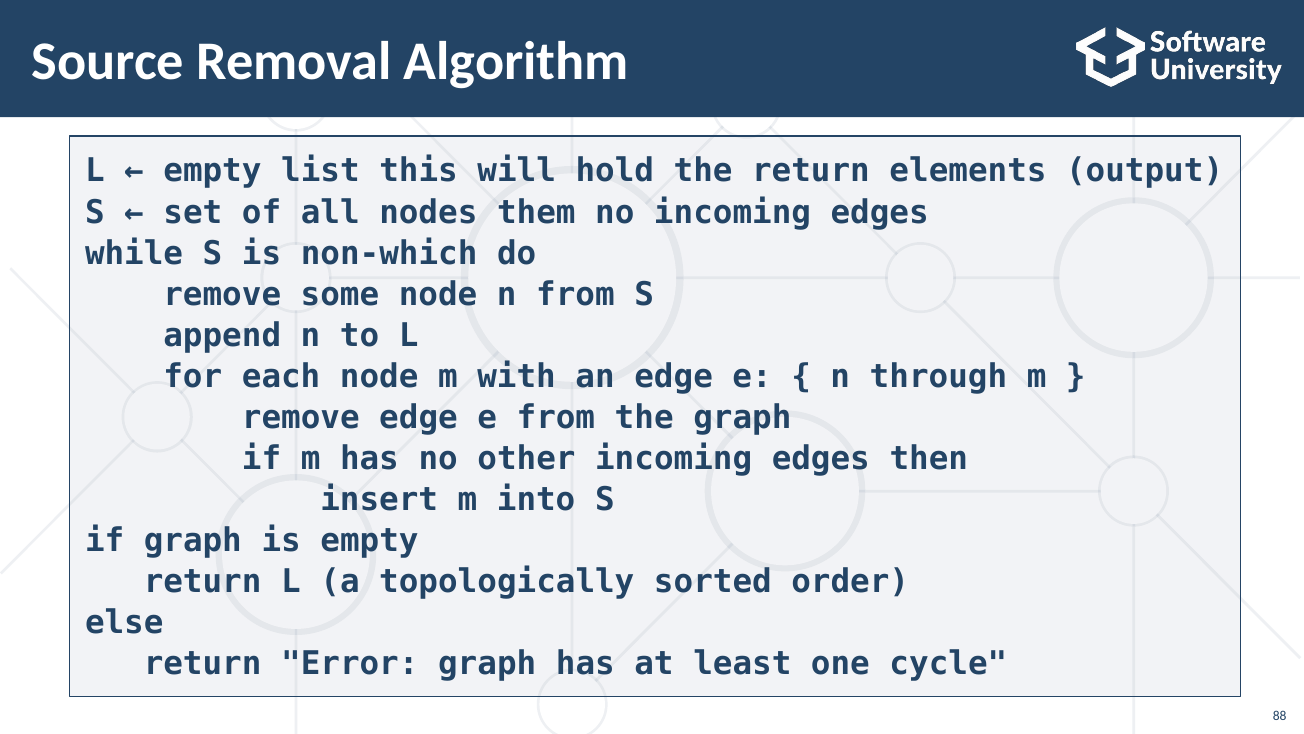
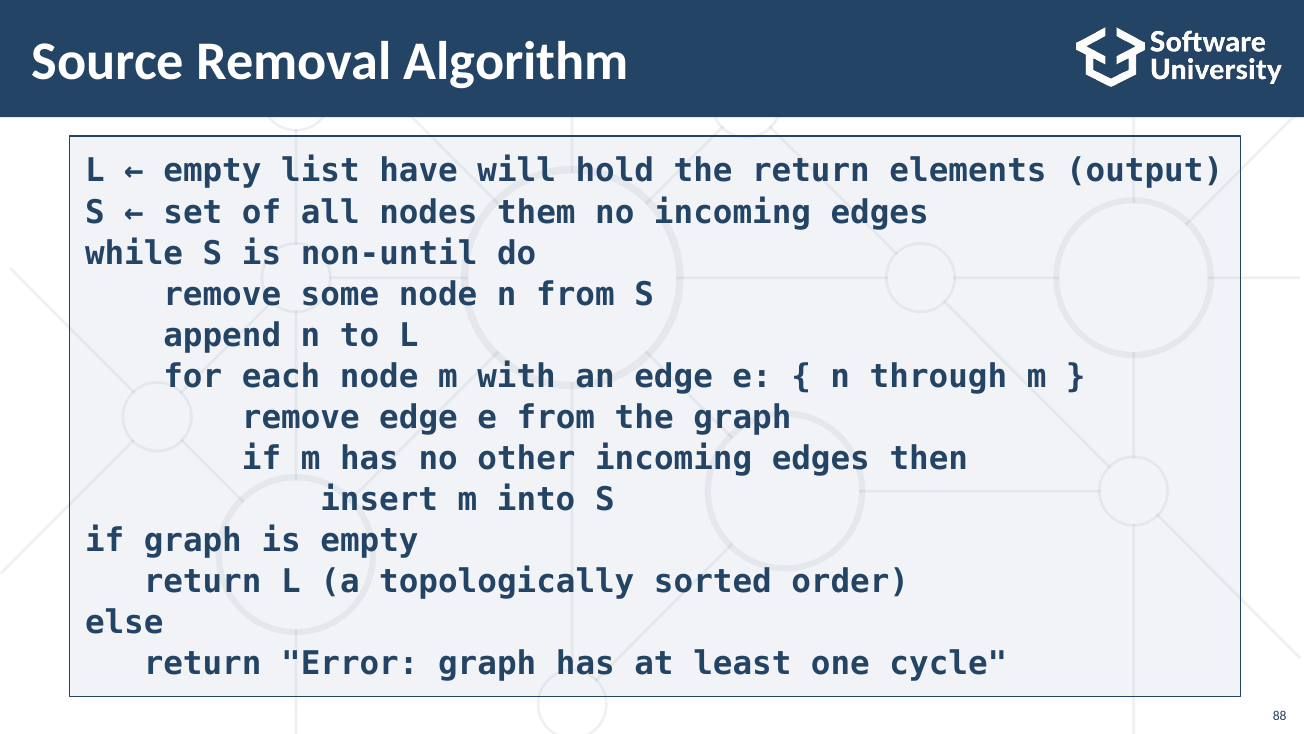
this: this -> have
non-which: non-which -> non-until
